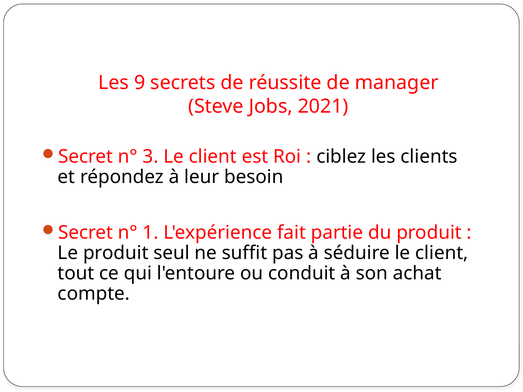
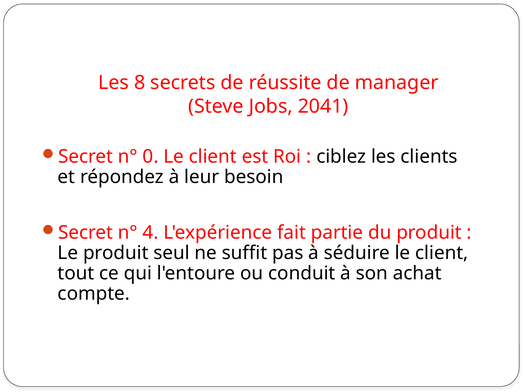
9: 9 -> 8
2021: 2021 -> 2041
3: 3 -> 0
1: 1 -> 4
